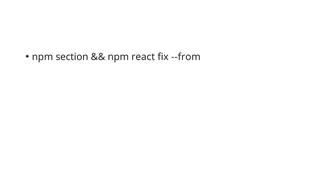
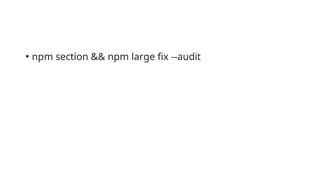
react: react -> large
--from: --from -> --audit
